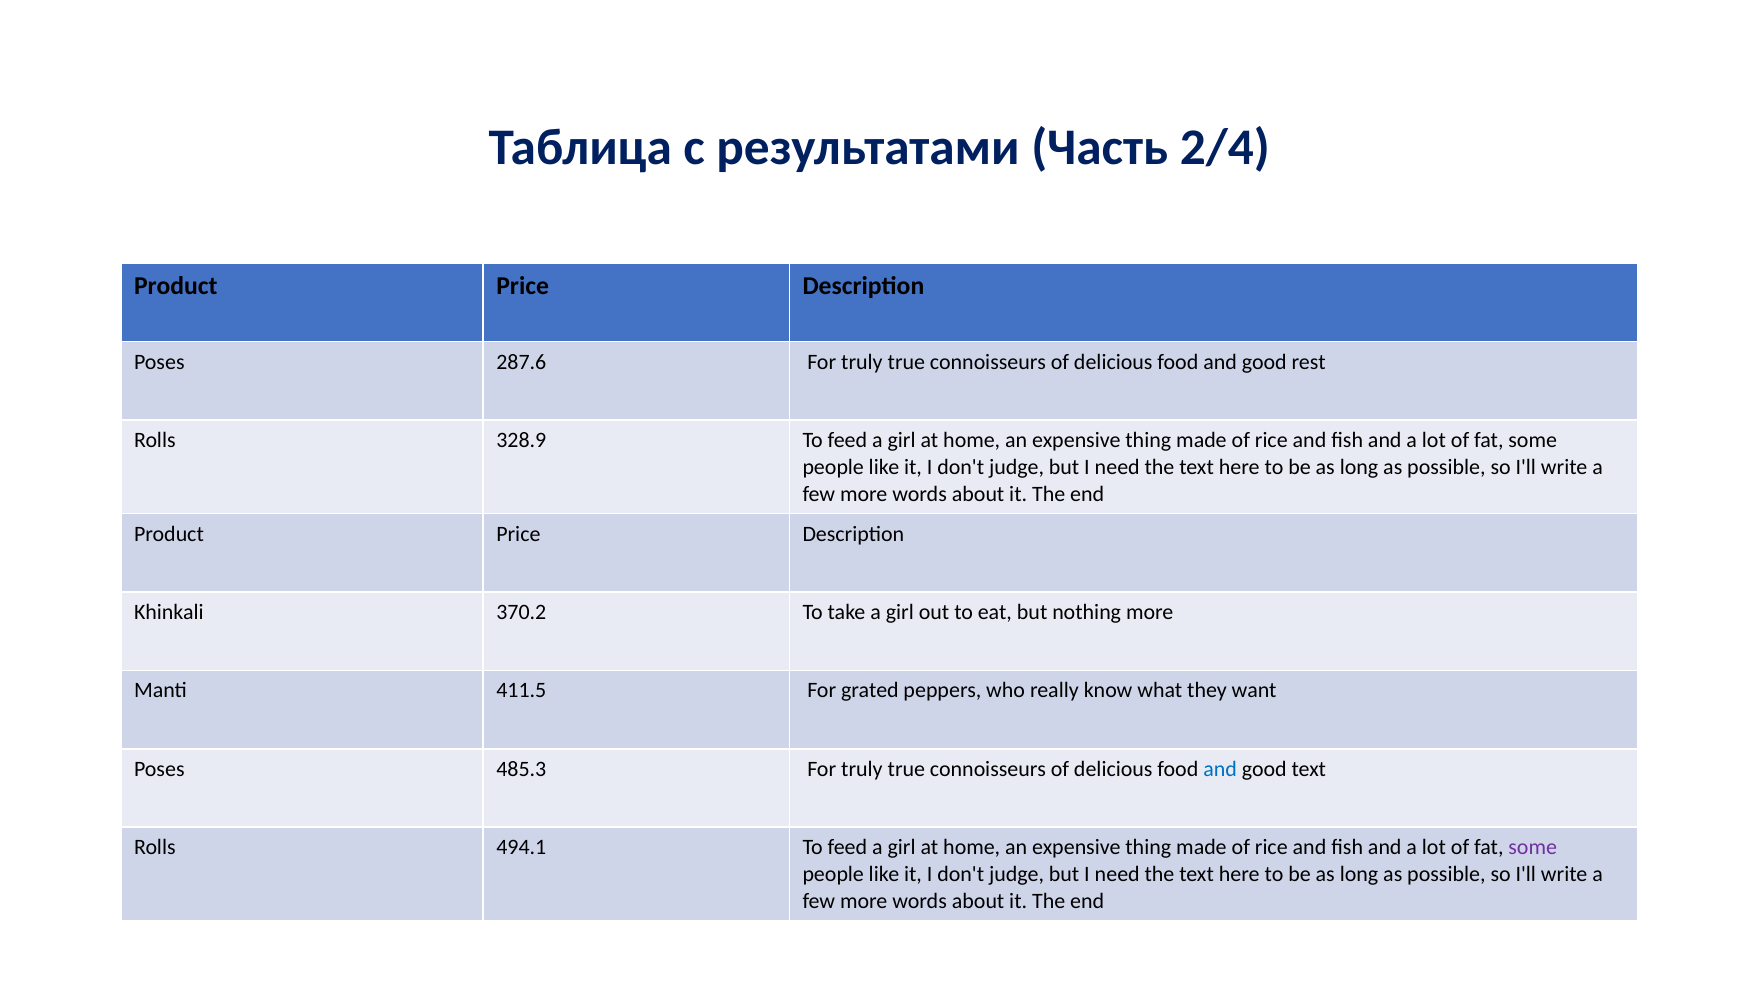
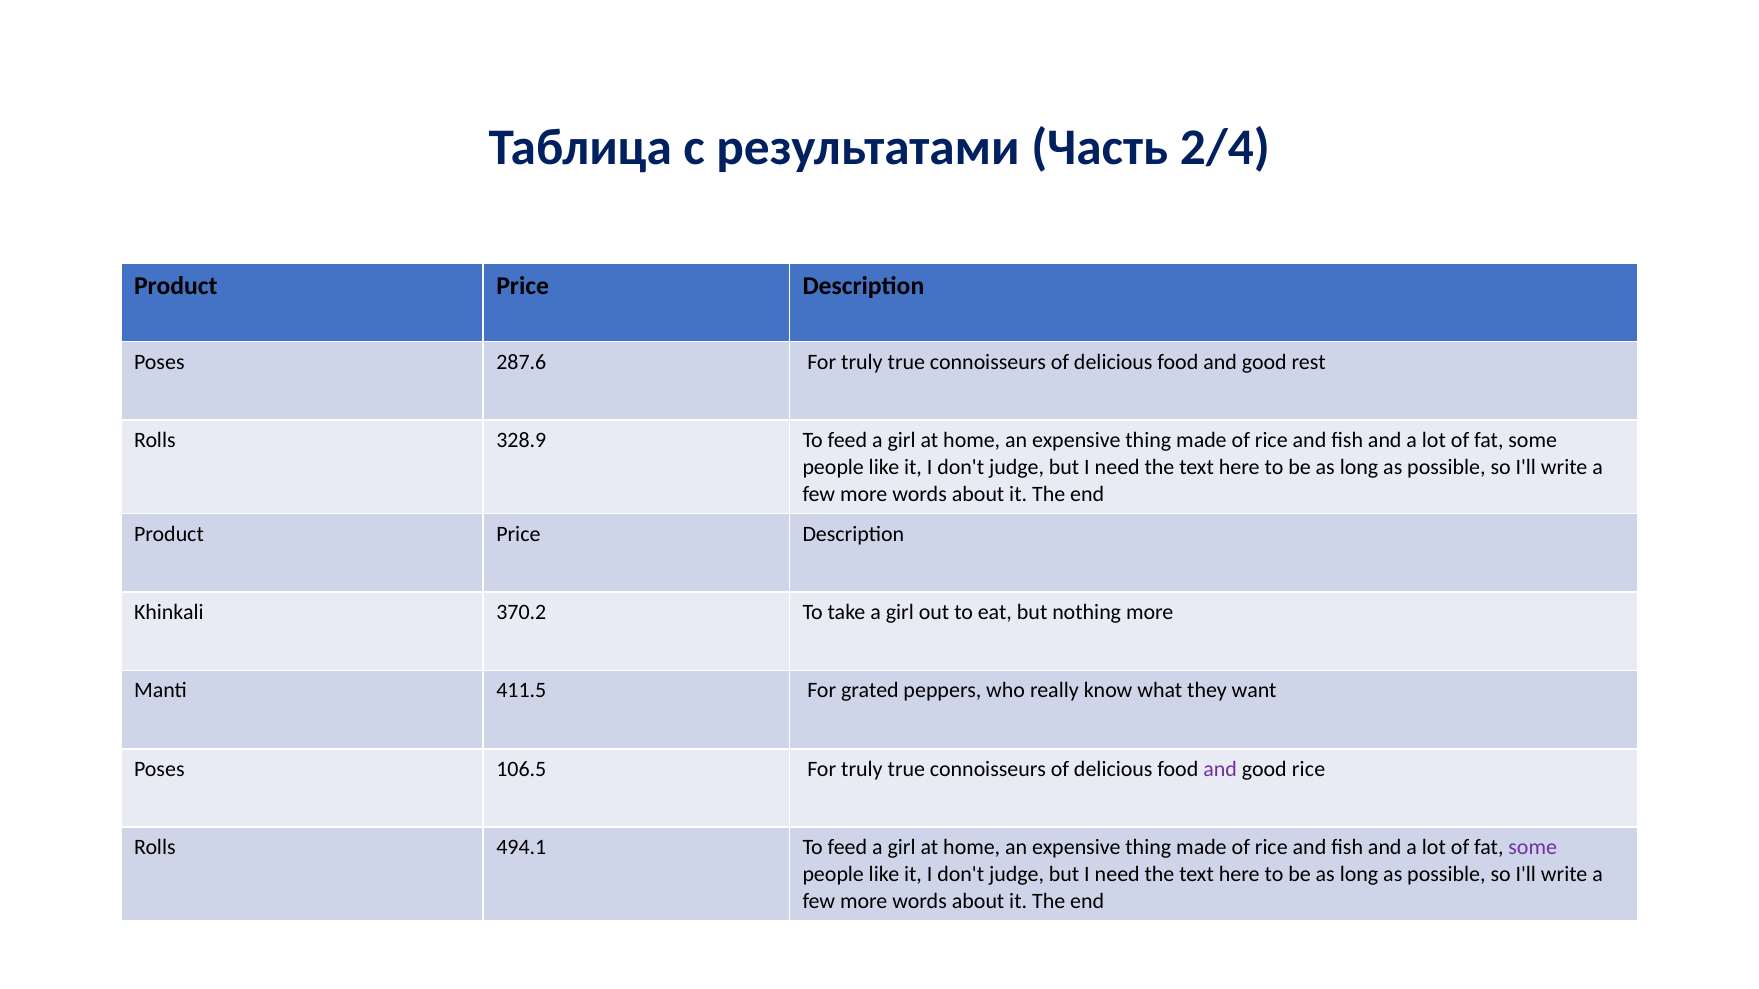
485.3: 485.3 -> 106.5
and at (1220, 769) colour: blue -> purple
good text: text -> rice
